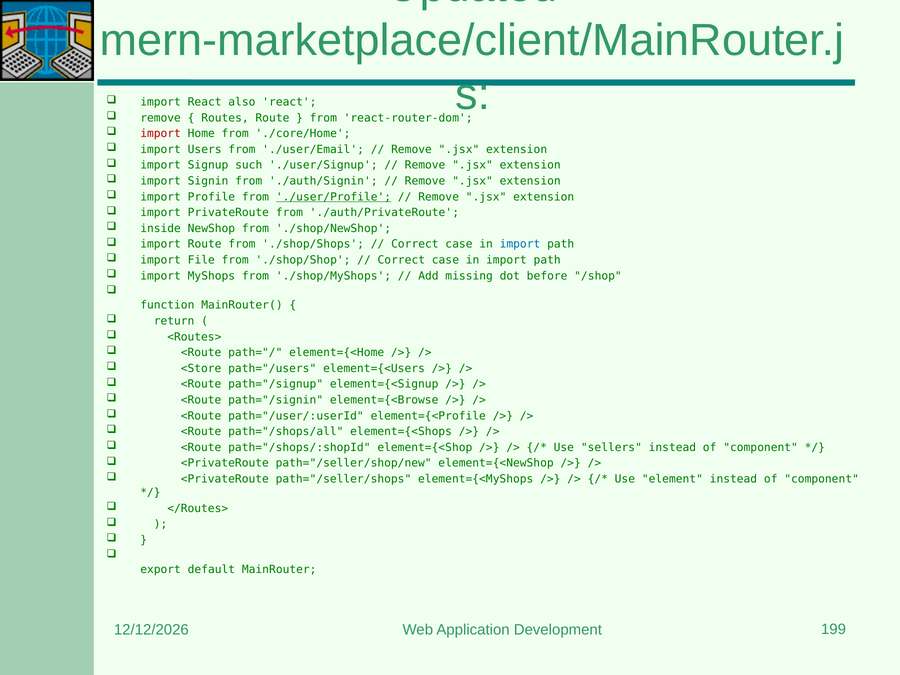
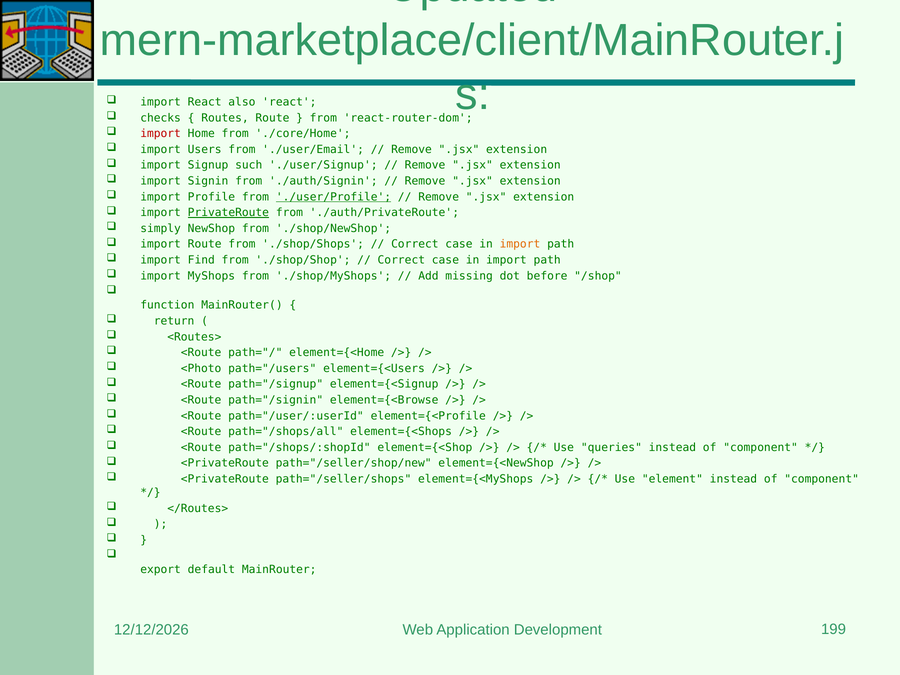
remove at (161, 118): remove -> checks
PrivateRoute underline: none -> present
inside: inside -> simply
import at (520, 244) colour: blue -> orange
File: File -> Find
<Store: <Store -> <Photo
sellers: sellers -> queries
